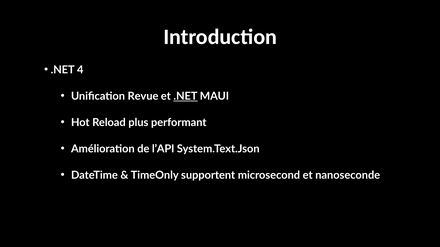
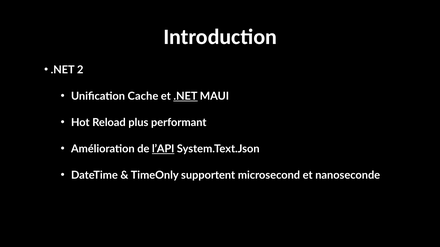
4: 4 -> 2
Revue: Revue -> Cache
l’API underline: none -> present
